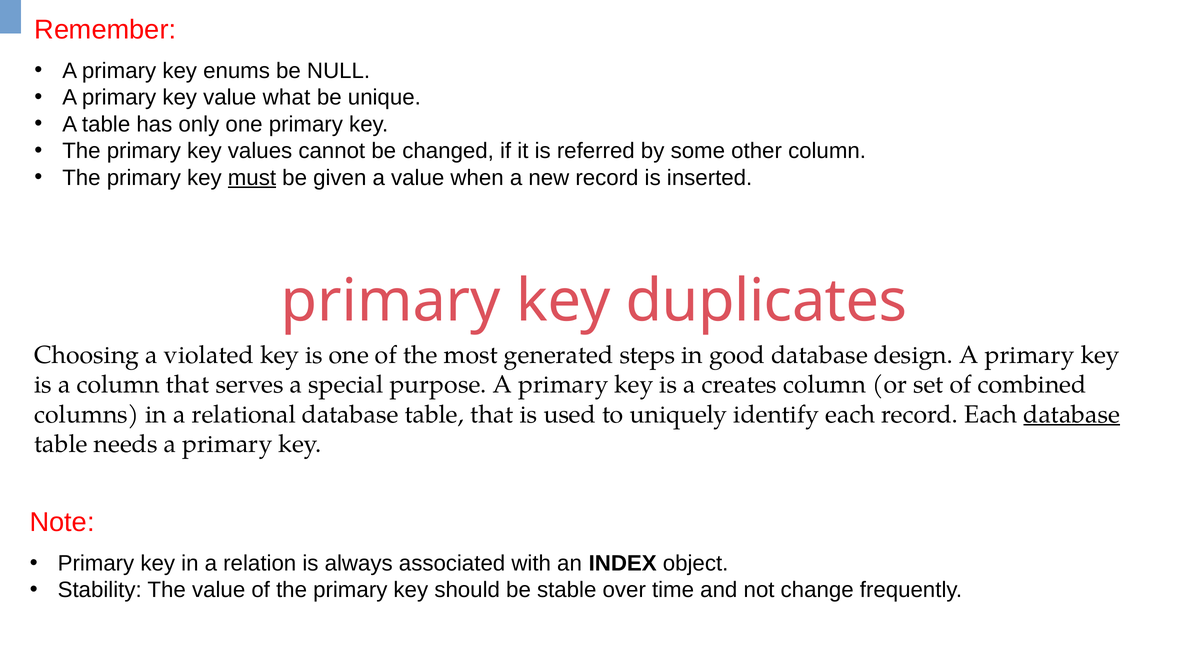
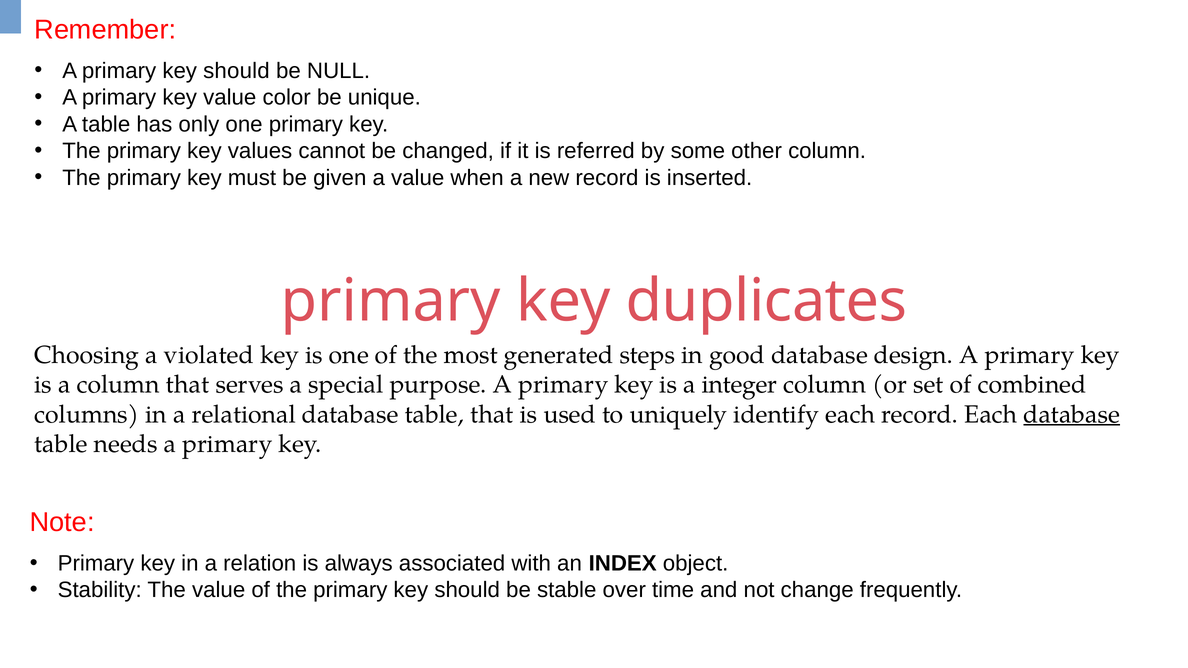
A primary key enums: enums -> should
what: what -> color
must underline: present -> none
creates: creates -> integer
